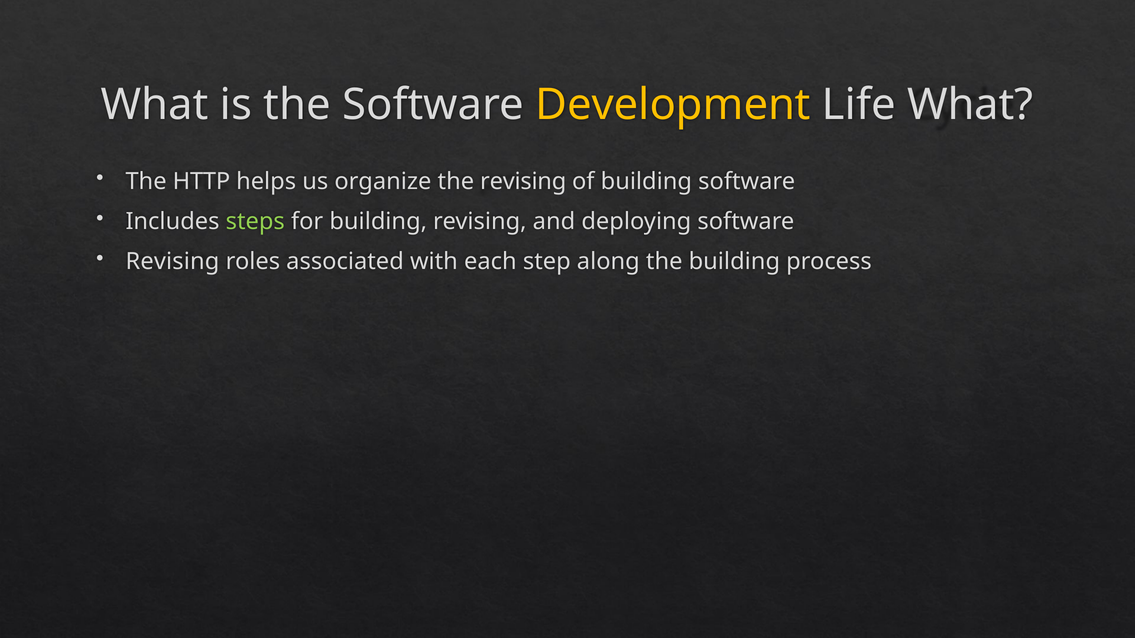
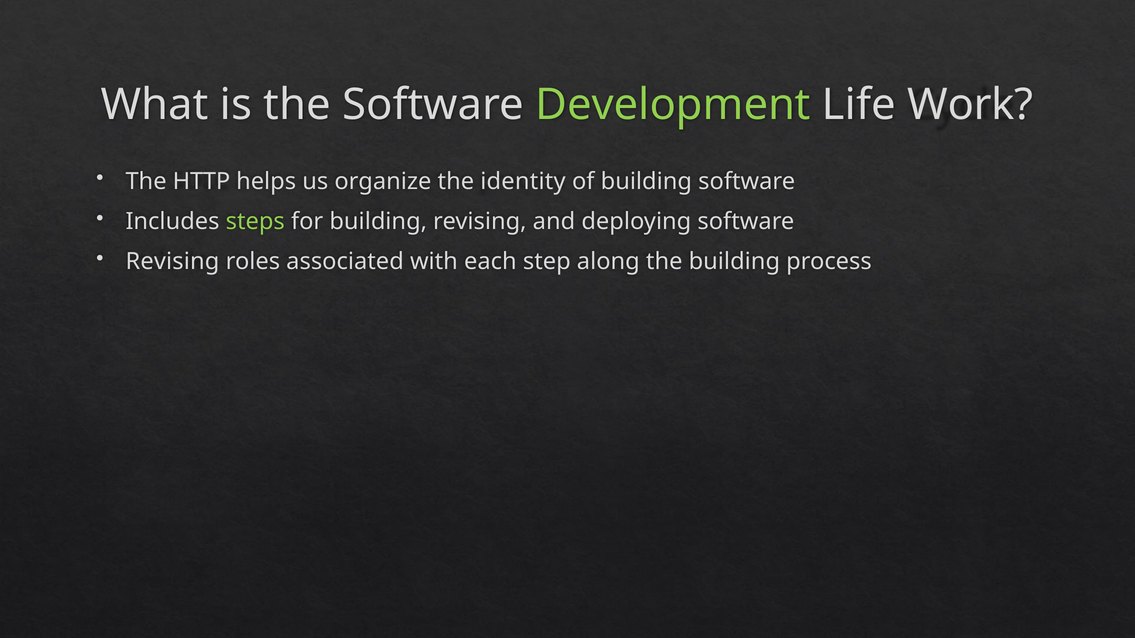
Development colour: yellow -> light green
Life What: What -> Work
the revising: revising -> identity
